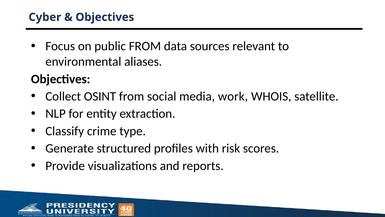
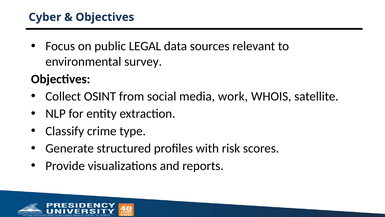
public FROM: FROM -> LEGAL
aliases: aliases -> survey
